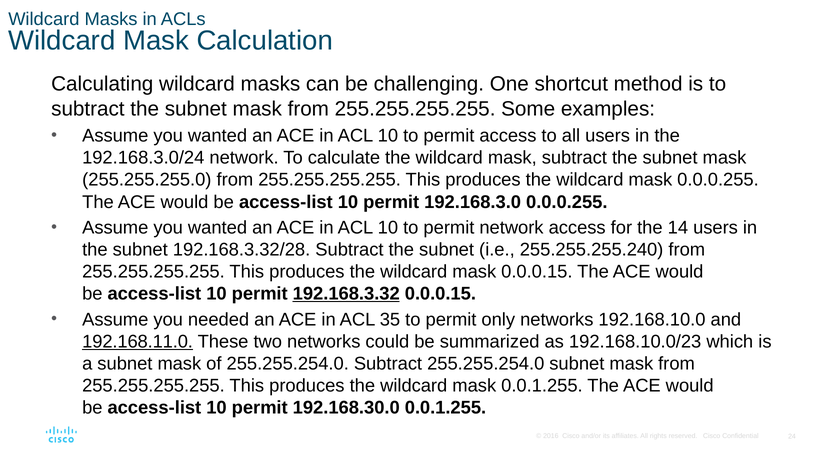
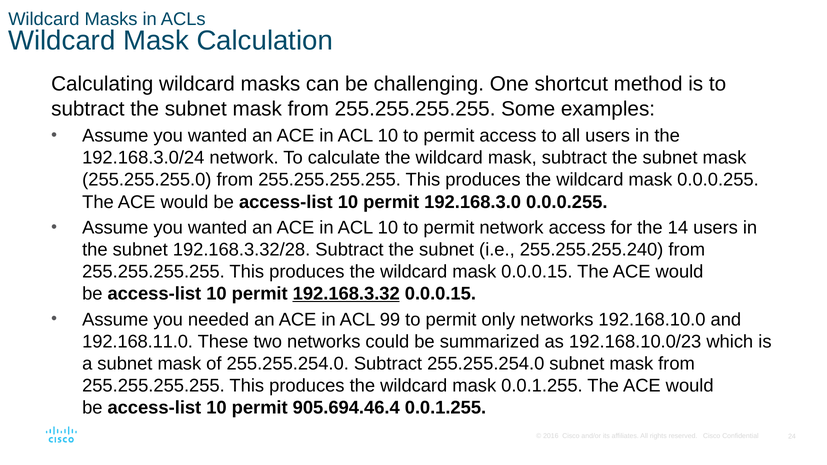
35: 35 -> 99
192.168.11.0 underline: present -> none
192.168.30.0: 192.168.30.0 -> 905.694.46.4
